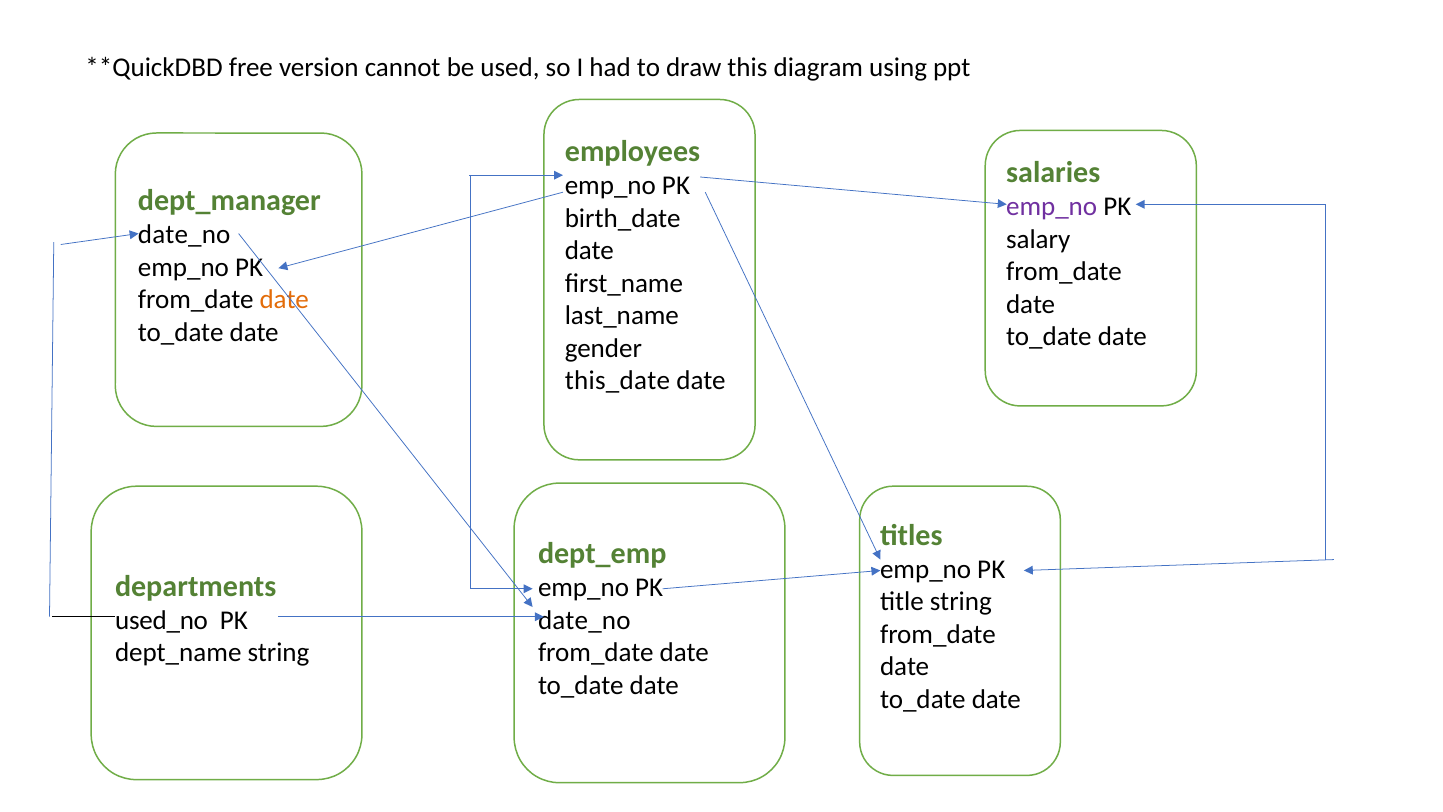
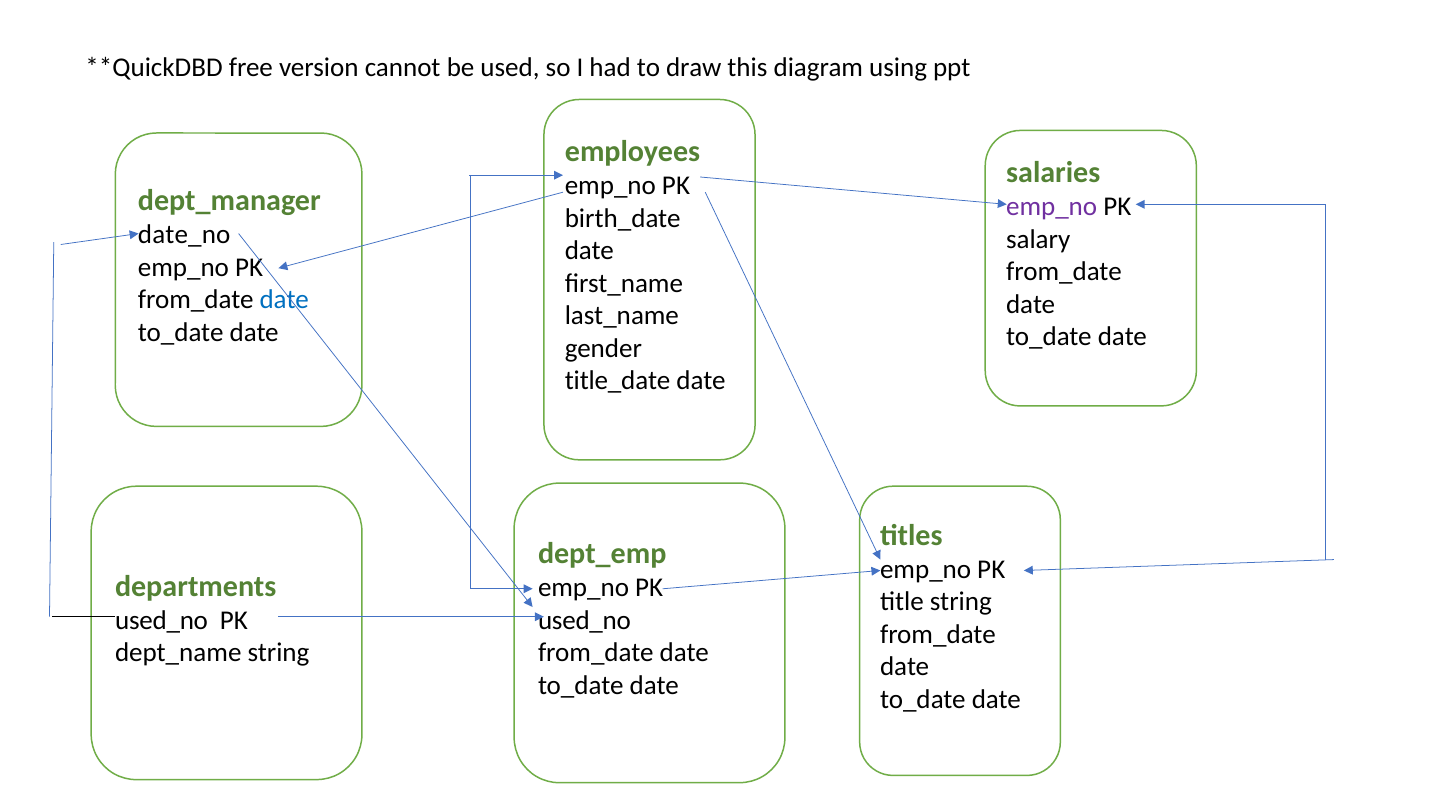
date at (284, 300) colour: orange -> blue
this_date: this_date -> title_date
date_no at (584, 620): date_no -> used_no
